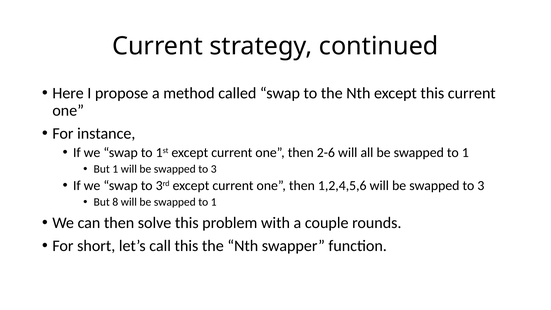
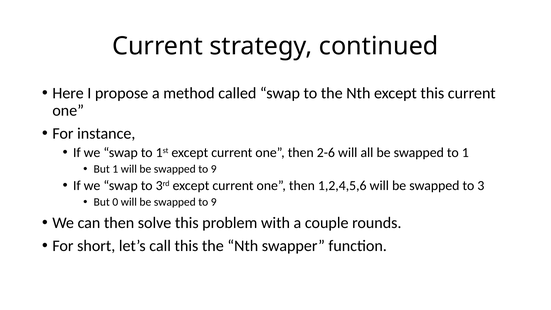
3 at (214, 169): 3 -> 9
8: 8 -> 0
1 at (214, 202): 1 -> 9
